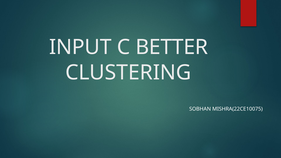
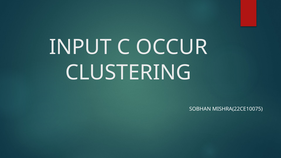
BETTER: BETTER -> OCCUR
